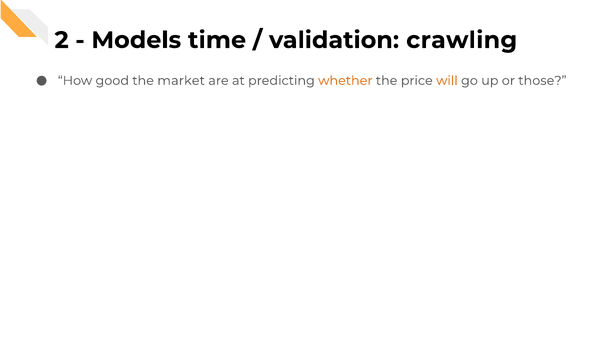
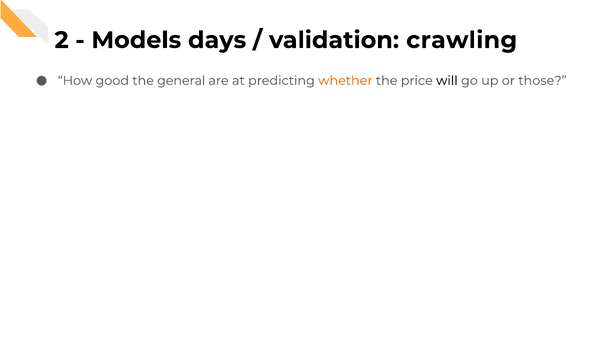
time: time -> days
market: market -> general
will colour: orange -> black
